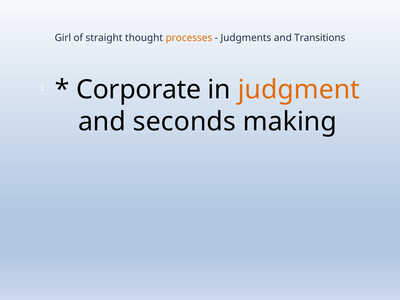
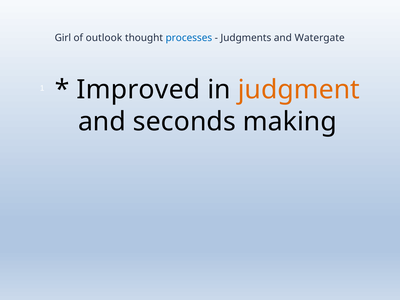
straight: straight -> outlook
processes colour: orange -> blue
Transitions: Transitions -> Watergate
Corporate: Corporate -> Improved
